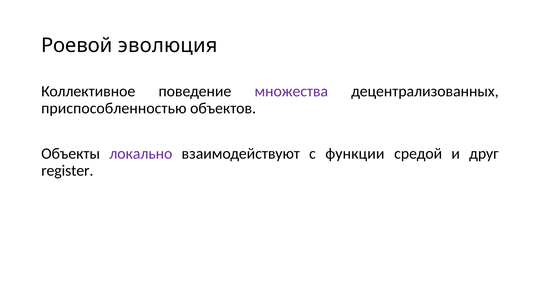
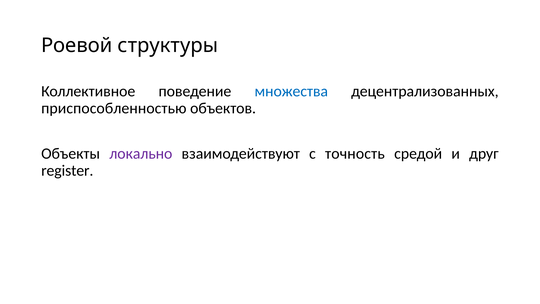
эволюция: эволюция -> структуры
множества colour: purple -> blue
функции: функции -> точность
